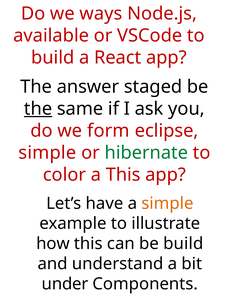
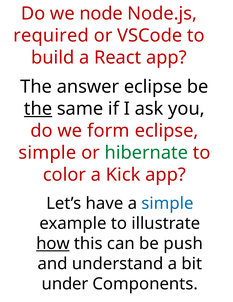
ways: ways -> node
available: available -> required
answer staged: staged -> eclipse
a This: This -> Kick
simple at (167, 203) colour: orange -> blue
how underline: none -> present
be build: build -> push
